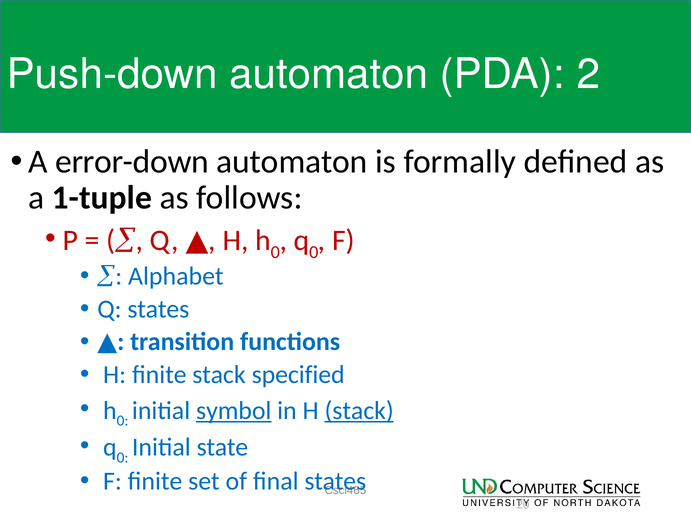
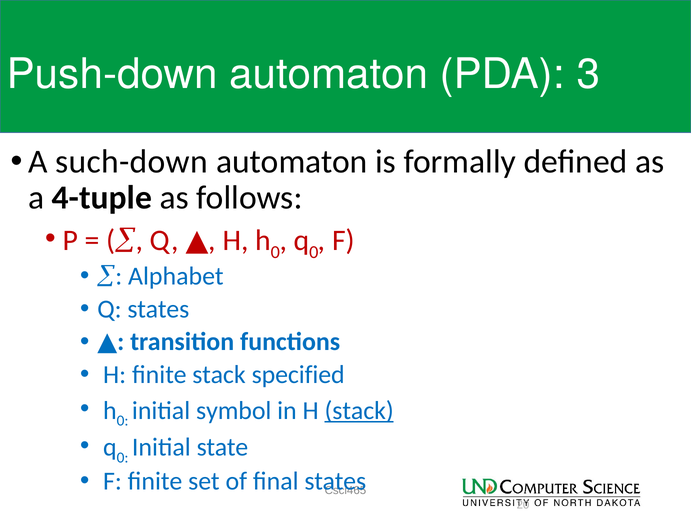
2: 2 -> 3
error-down: error-down -> such-down
1-tuple: 1-tuple -> 4-tuple
symbol underline: present -> none
